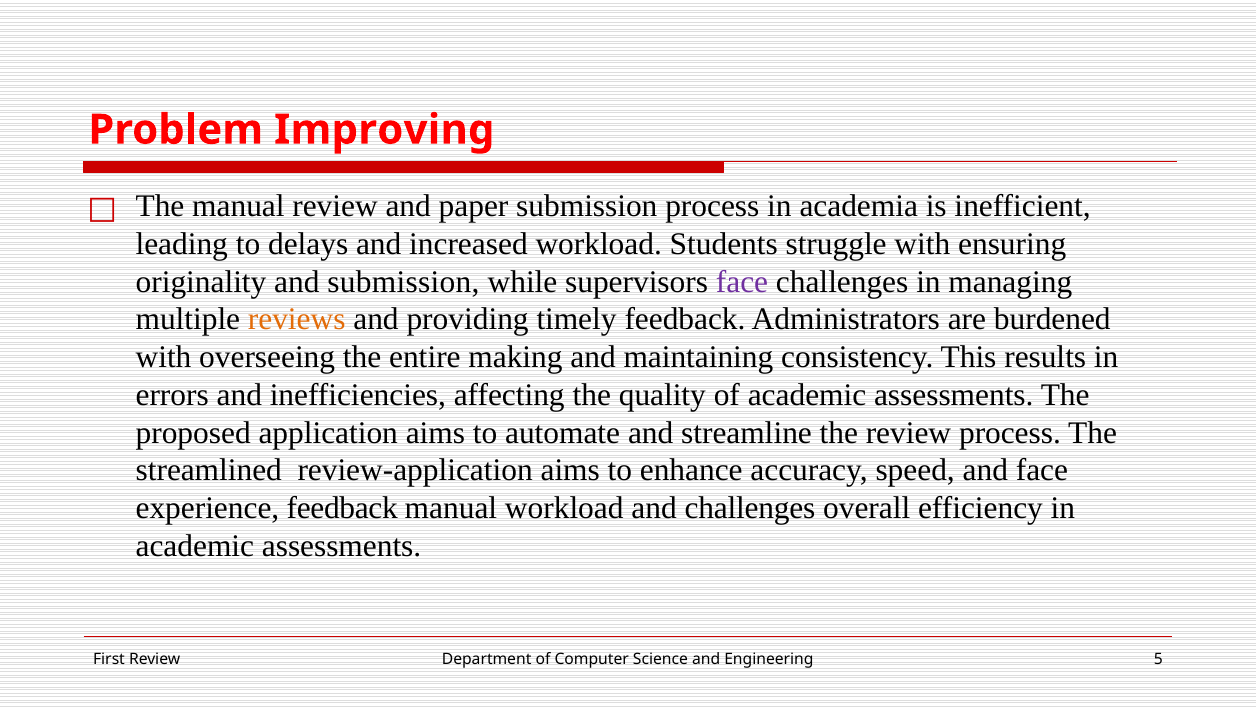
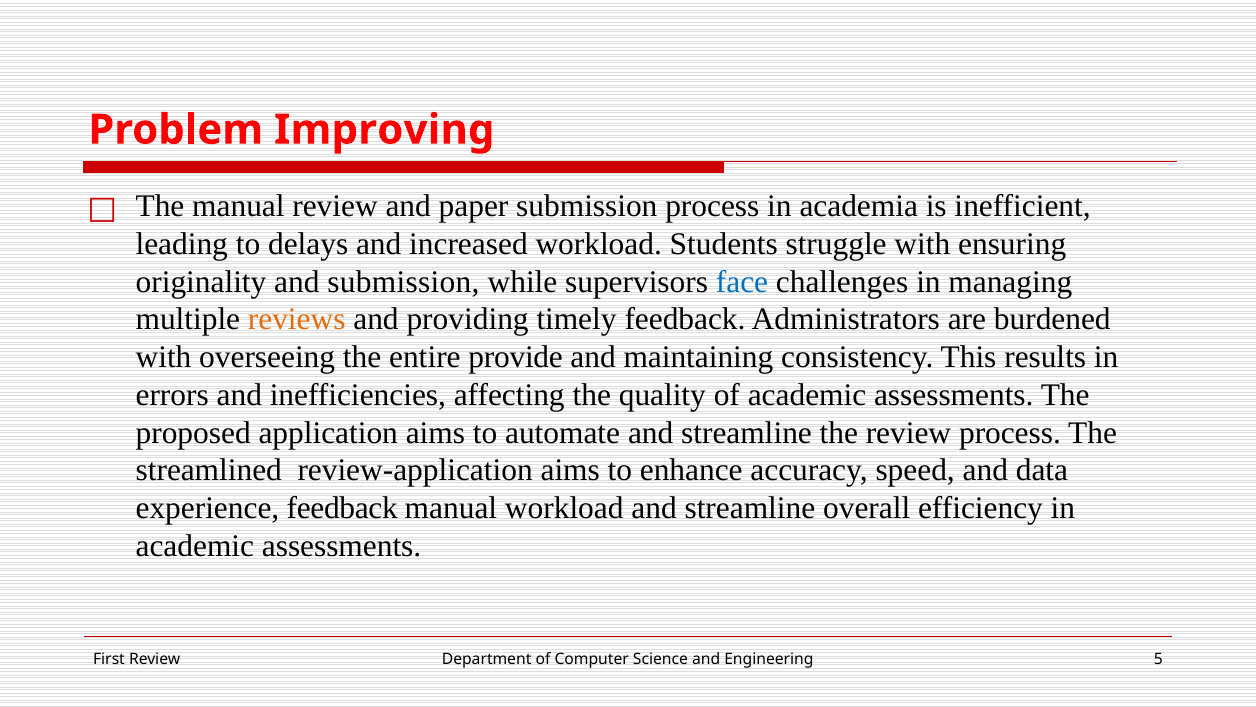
face at (742, 282) colour: purple -> blue
making: making -> provide
and face: face -> data
workload and challenges: challenges -> streamline
